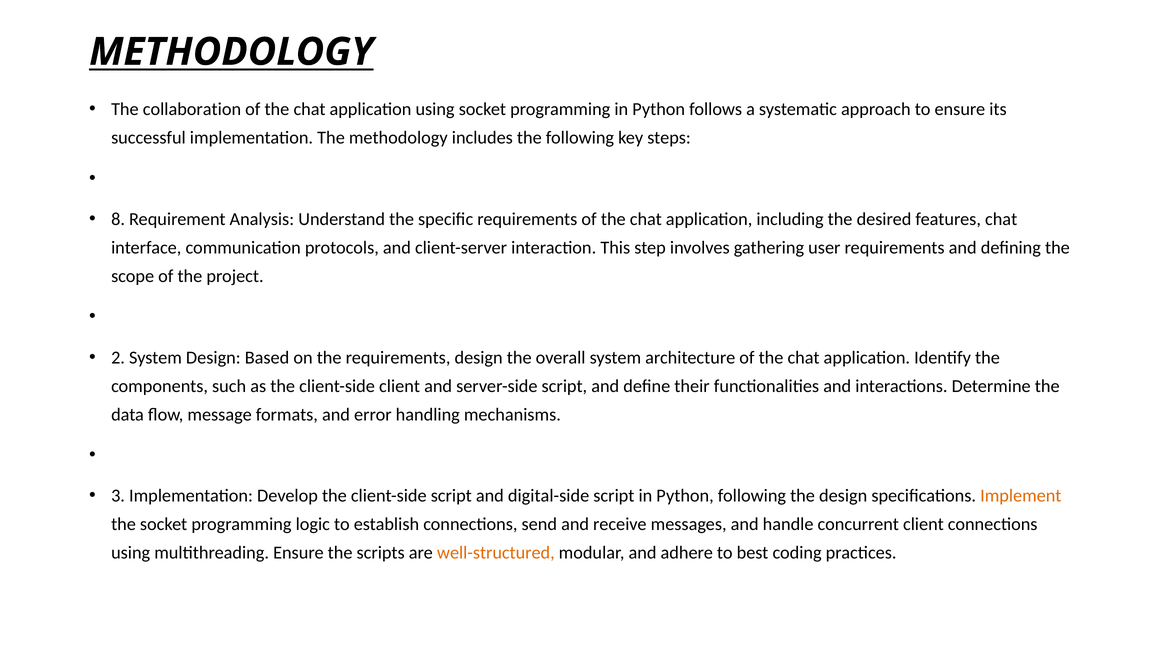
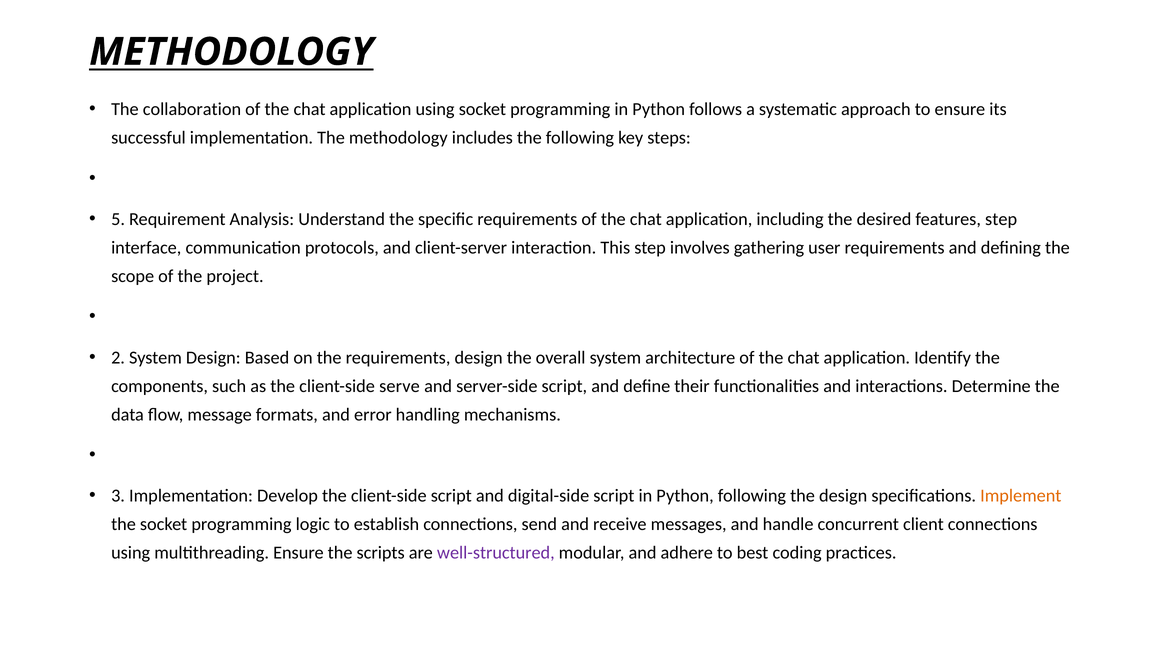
8: 8 -> 5
features chat: chat -> step
client-side client: client -> serve
well-structured colour: orange -> purple
